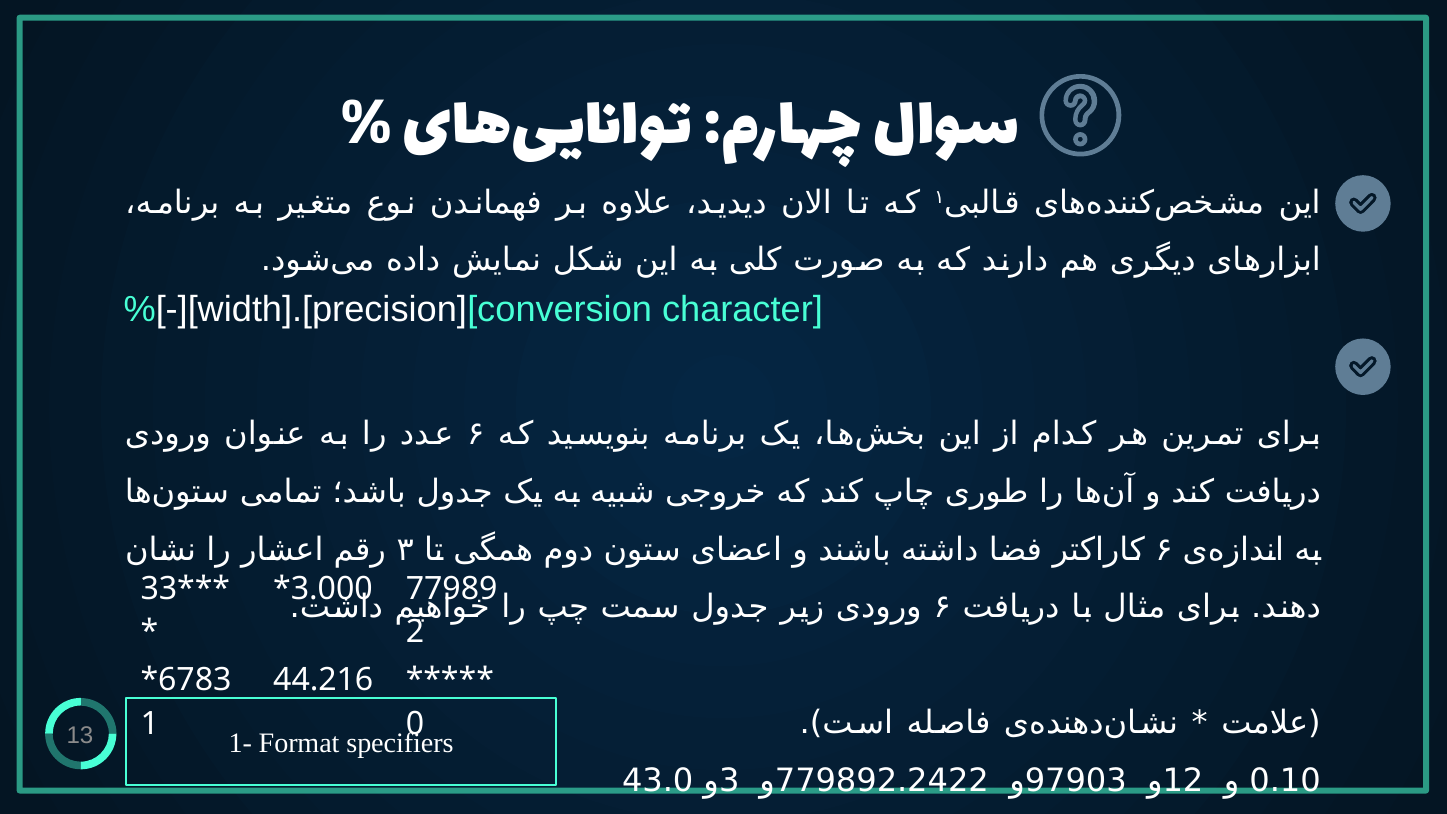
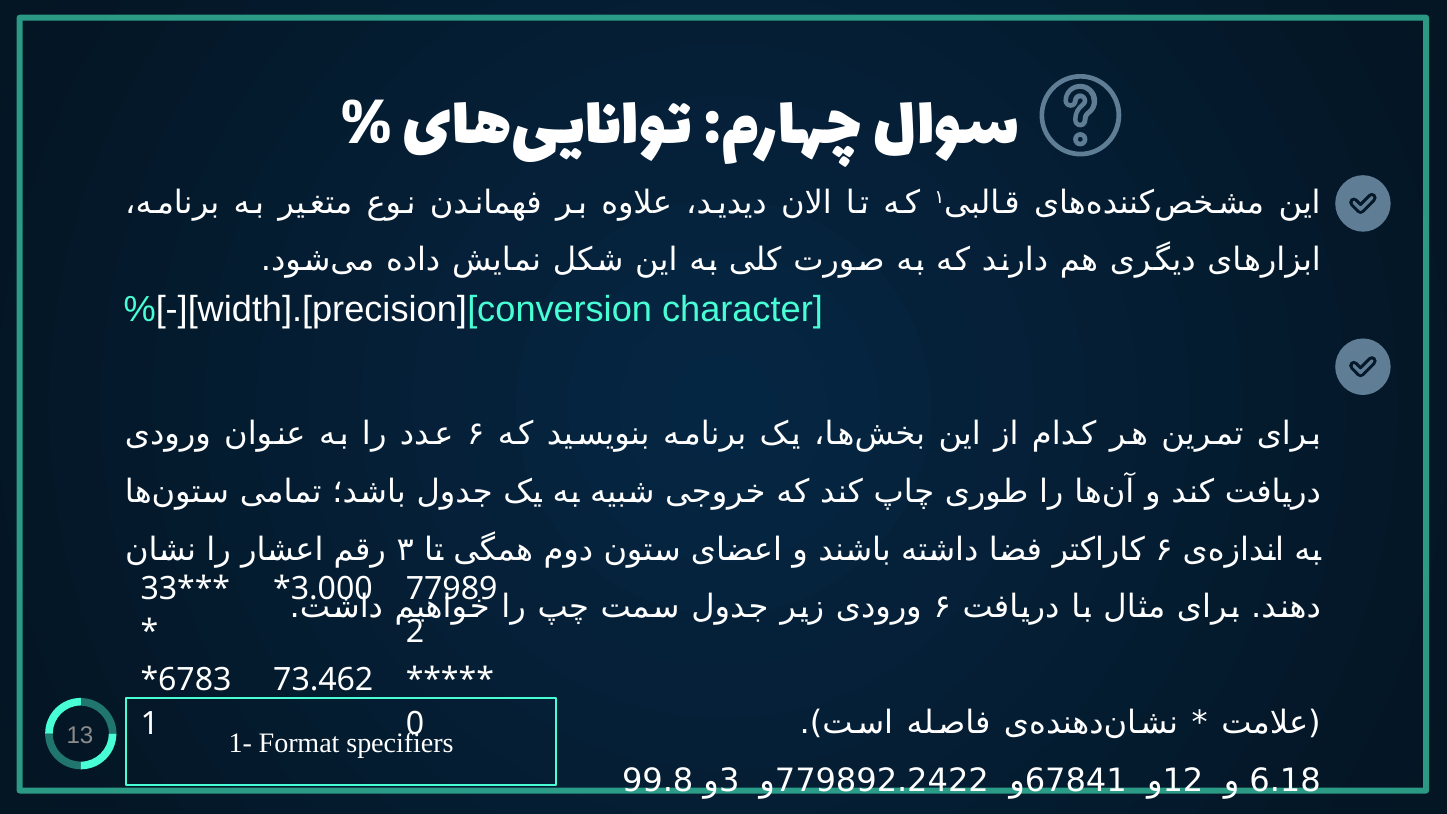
44.216: 44.216 -> 73.462
43.0: 43.0 -> 99.8
97903: 97903 -> 67841
0.10: 0.10 -> 6.18
